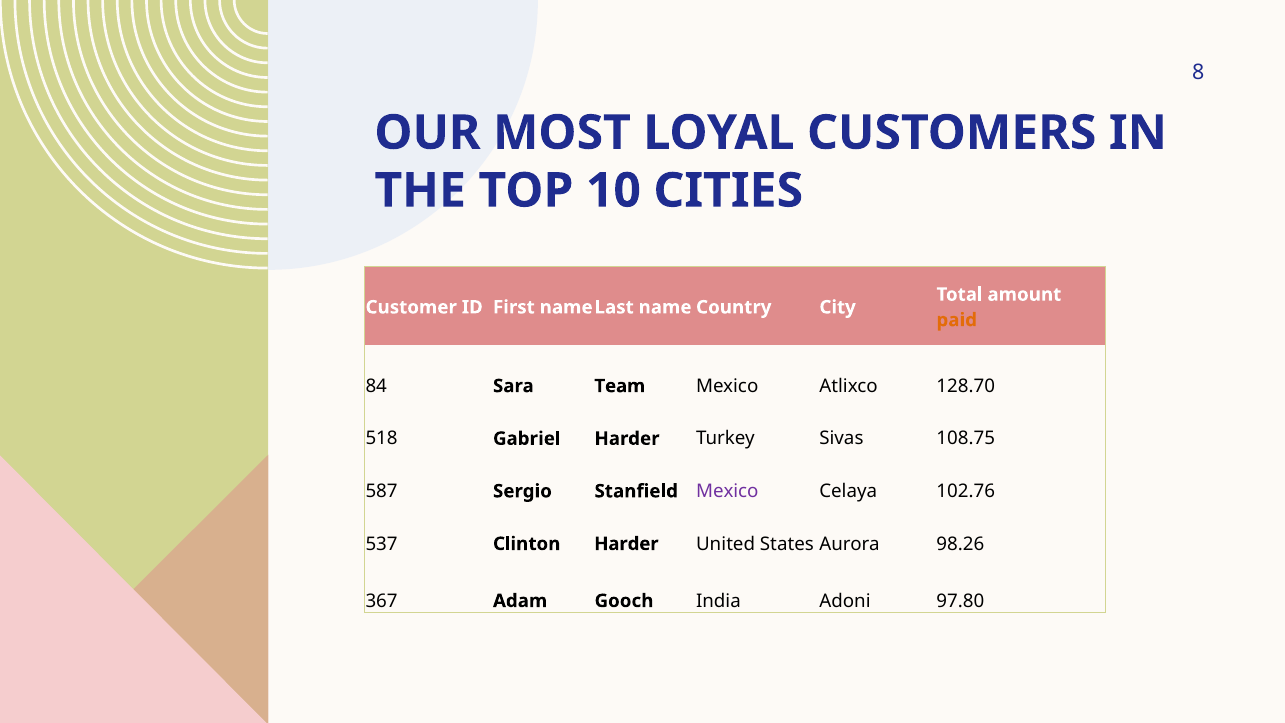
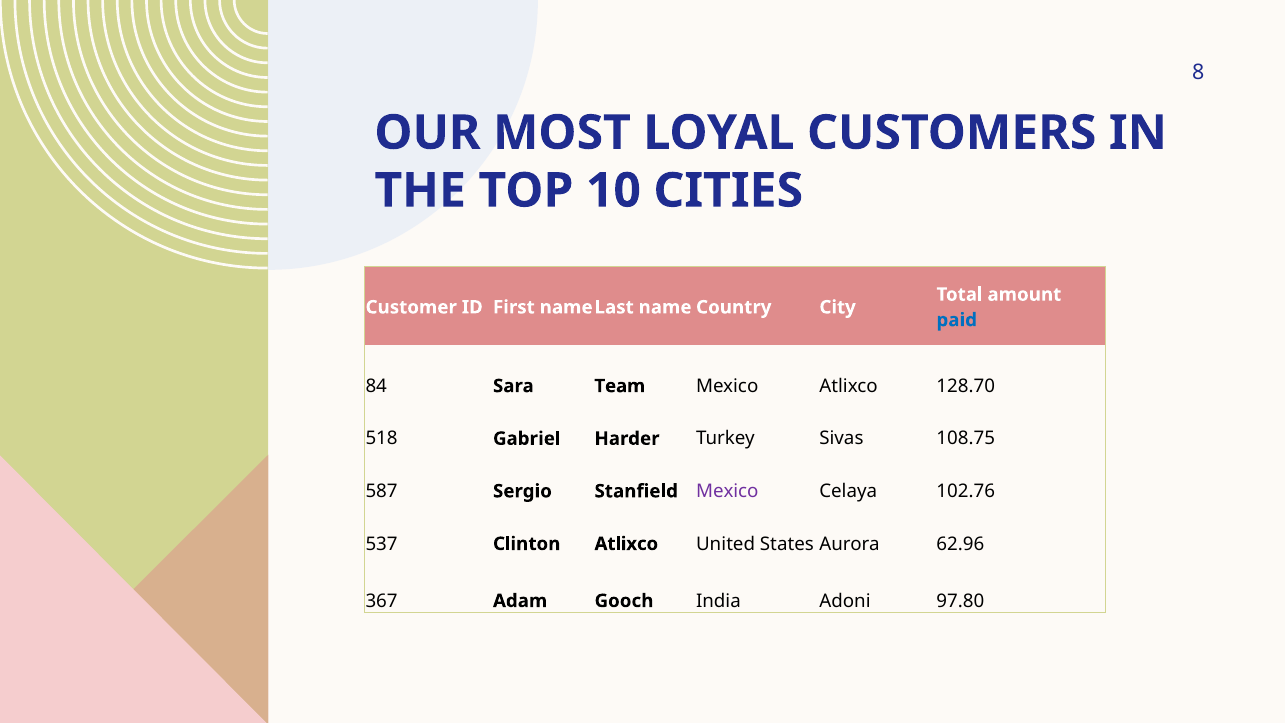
paid colour: orange -> blue
Clinton Harder: Harder -> Atlixco
98.26: 98.26 -> 62.96
